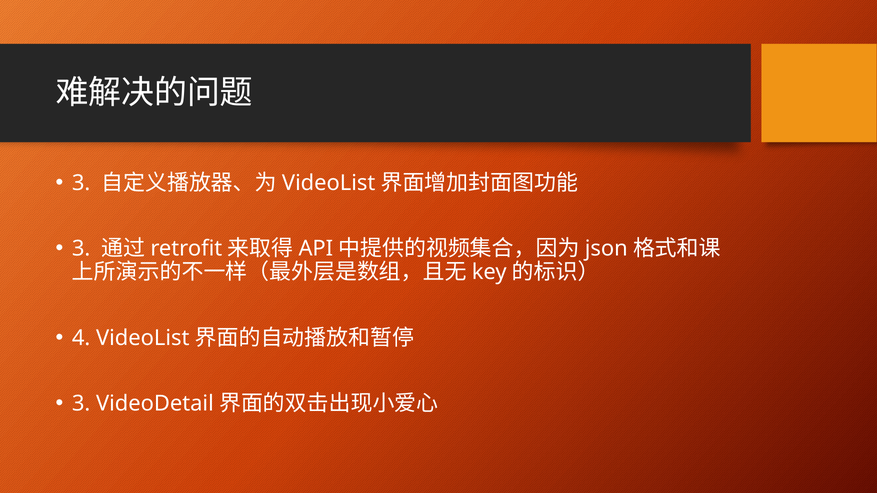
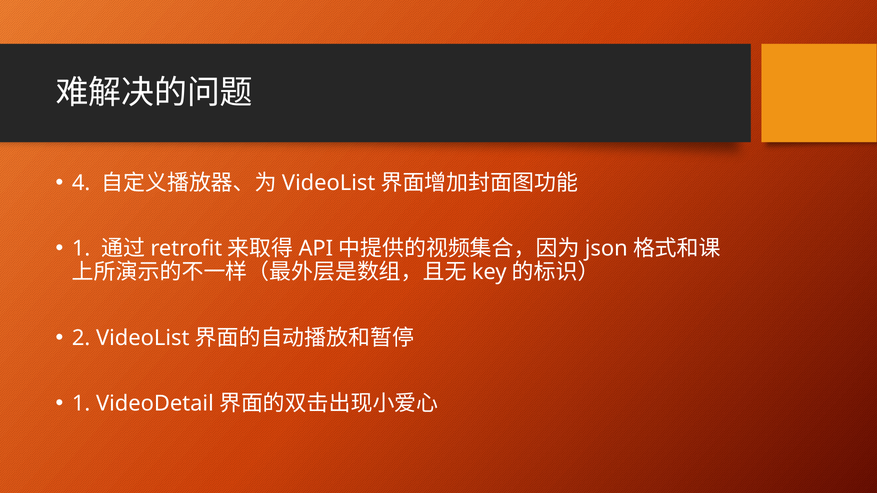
3 at (81, 183): 3 -> 4
3 at (81, 249): 3 -> 1
4: 4 -> 2
3 at (81, 404): 3 -> 1
